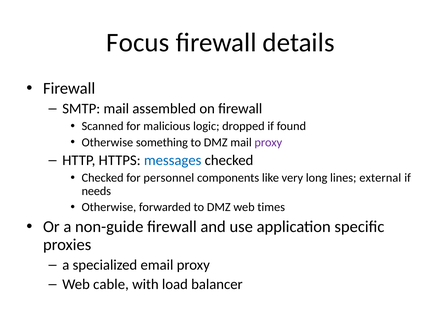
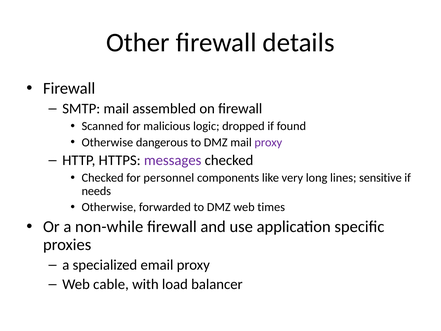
Focus: Focus -> Other
something: something -> dangerous
messages colour: blue -> purple
external: external -> sensitive
non-guide: non-guide -> non-while
